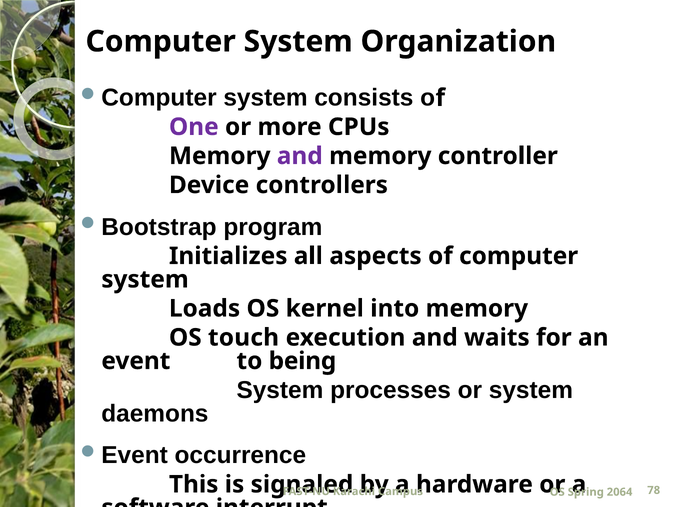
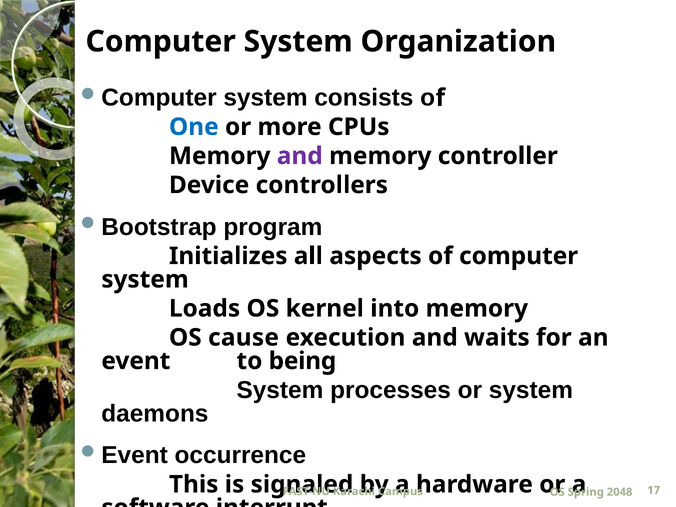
One colour: purple -> blue
touch: touch -> cause
78: 78 -> 17
2064: 2064 -> 2048
